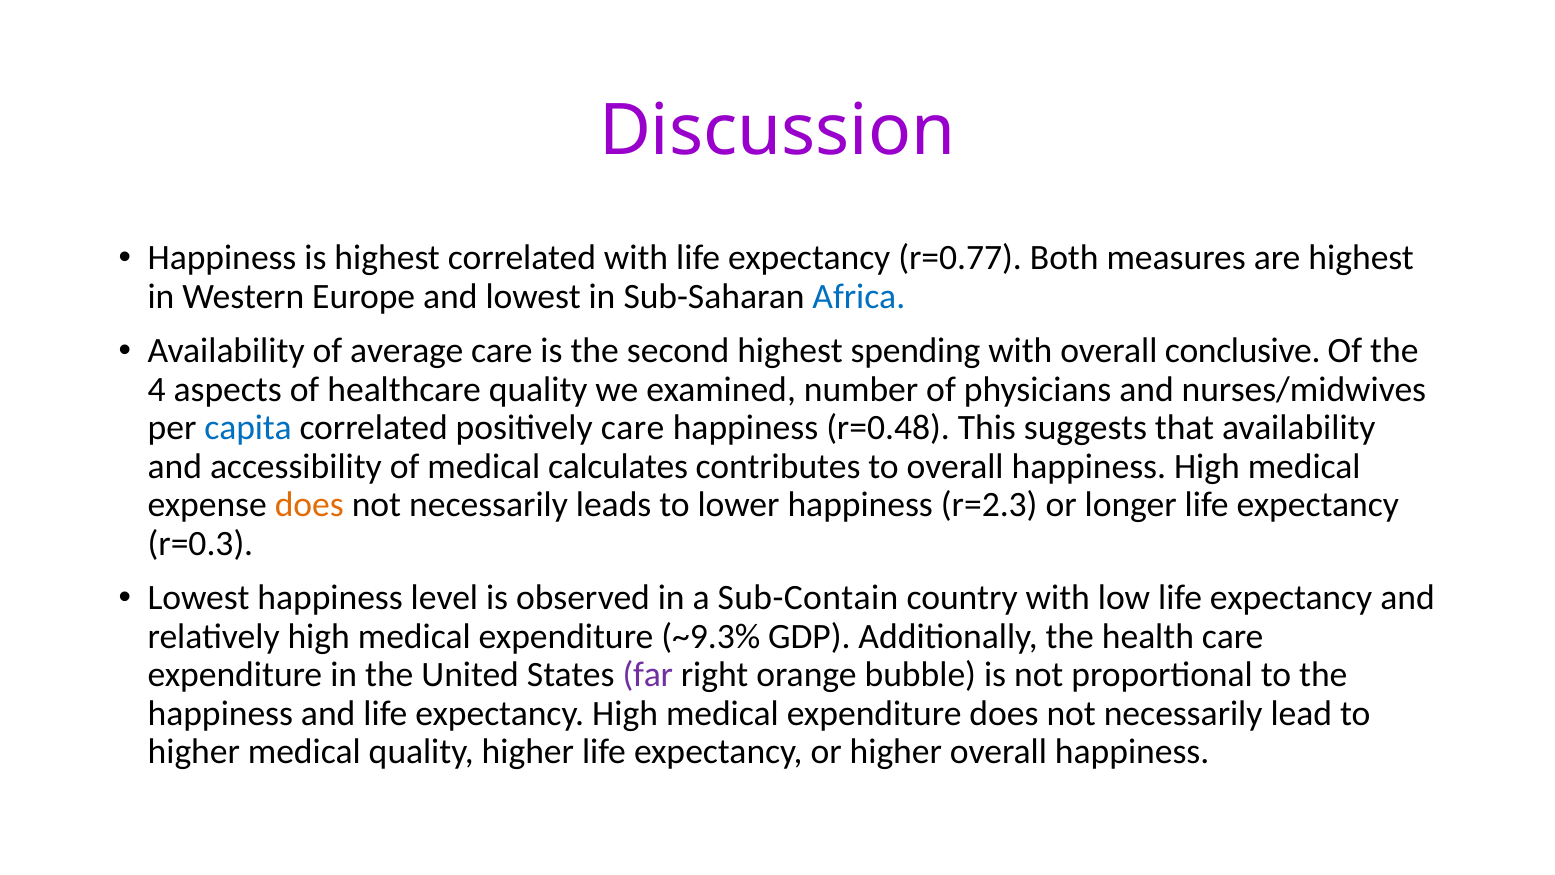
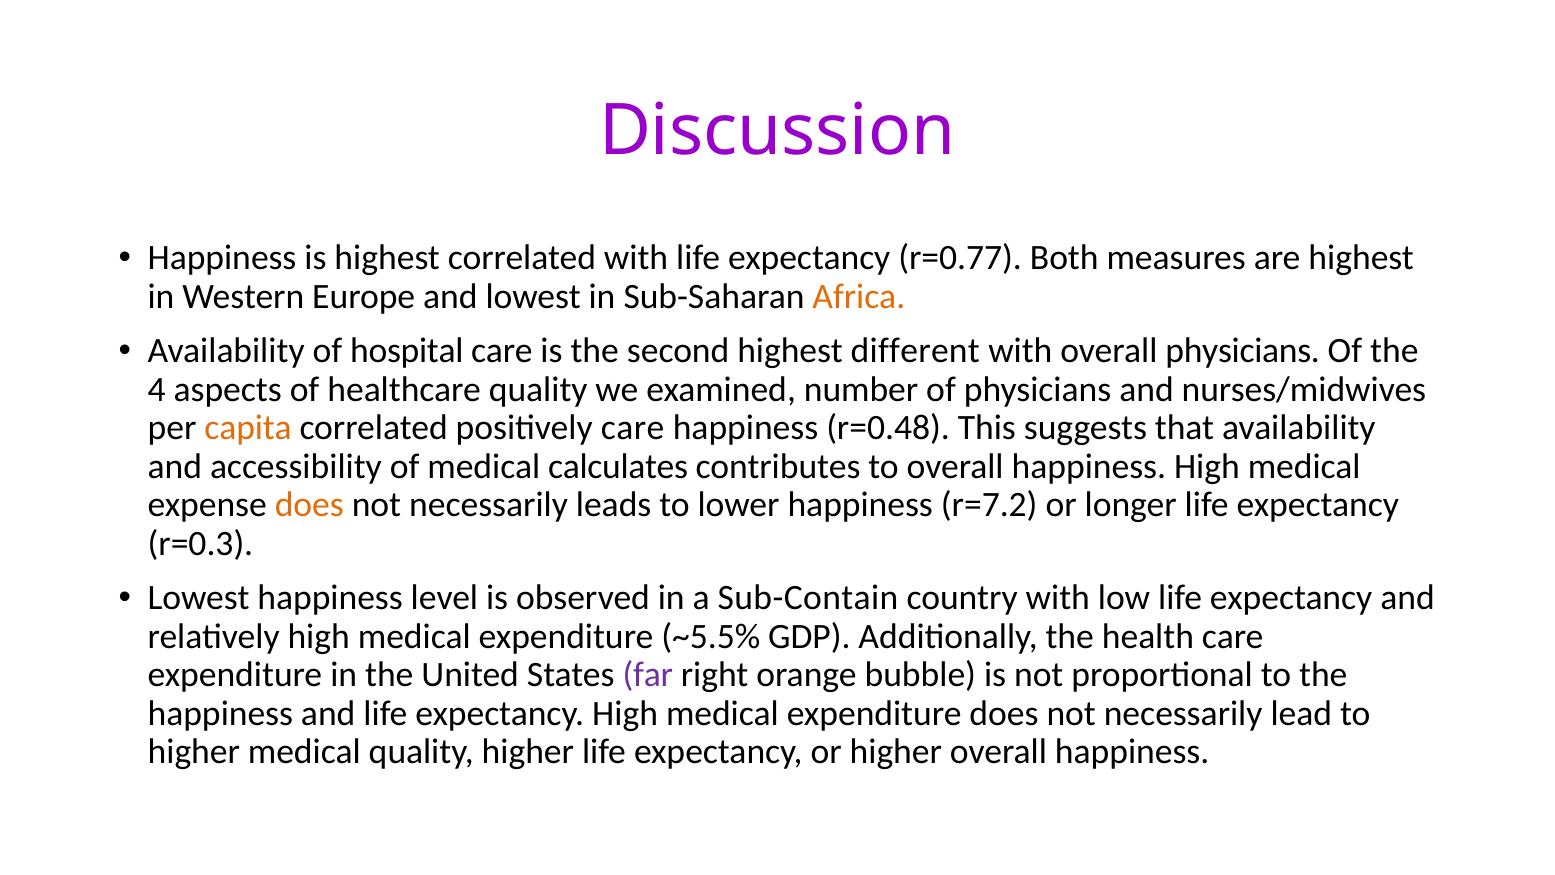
Africa colour: blue -> orange
average: average -> hospital
spending: spending -> different
overall conclusive: conclusive -> physicians
capita colour: blue -> orange
r=2.3: r=2.3 -> r=7.2
~9.3%: ~9.3% -> ~5.5%
